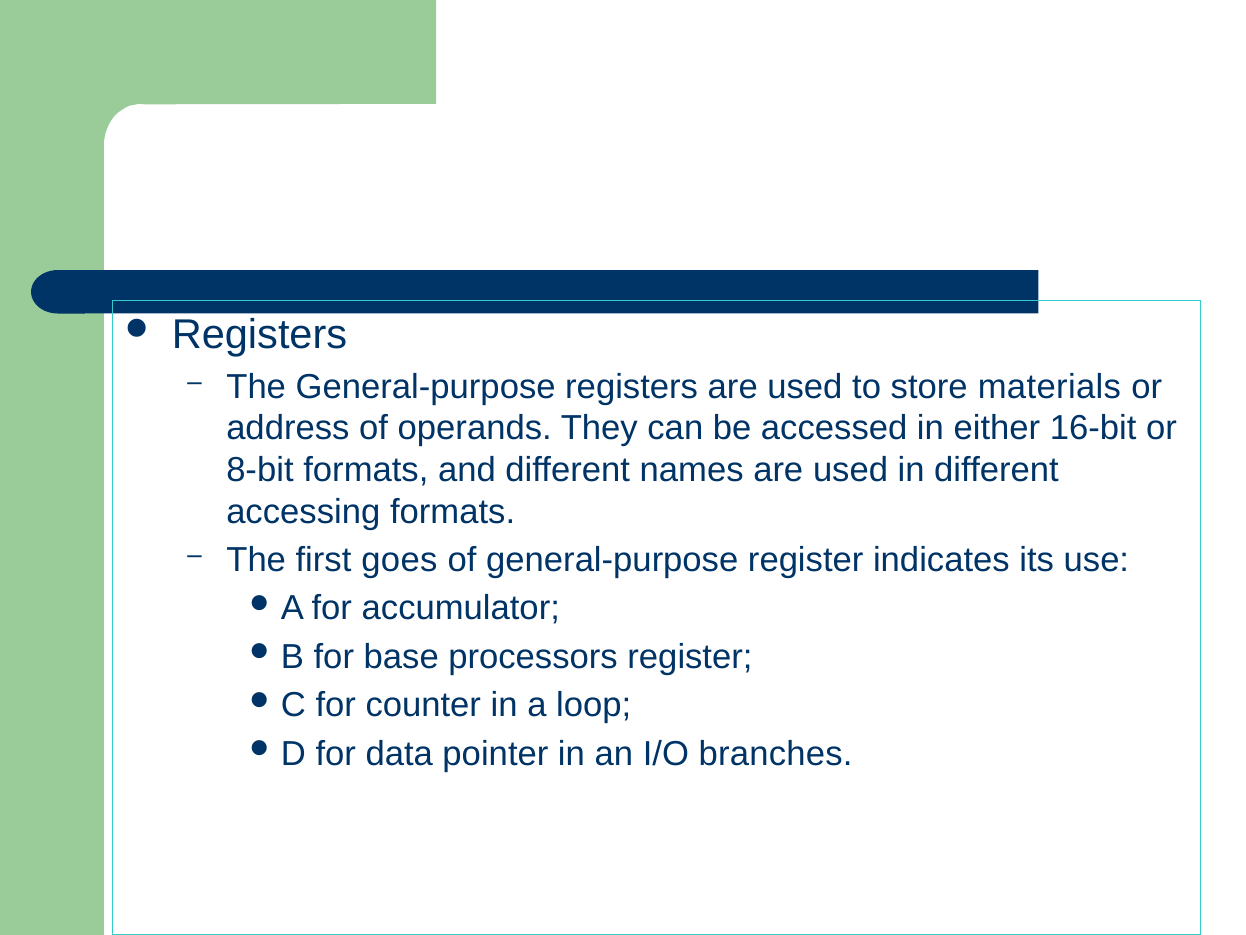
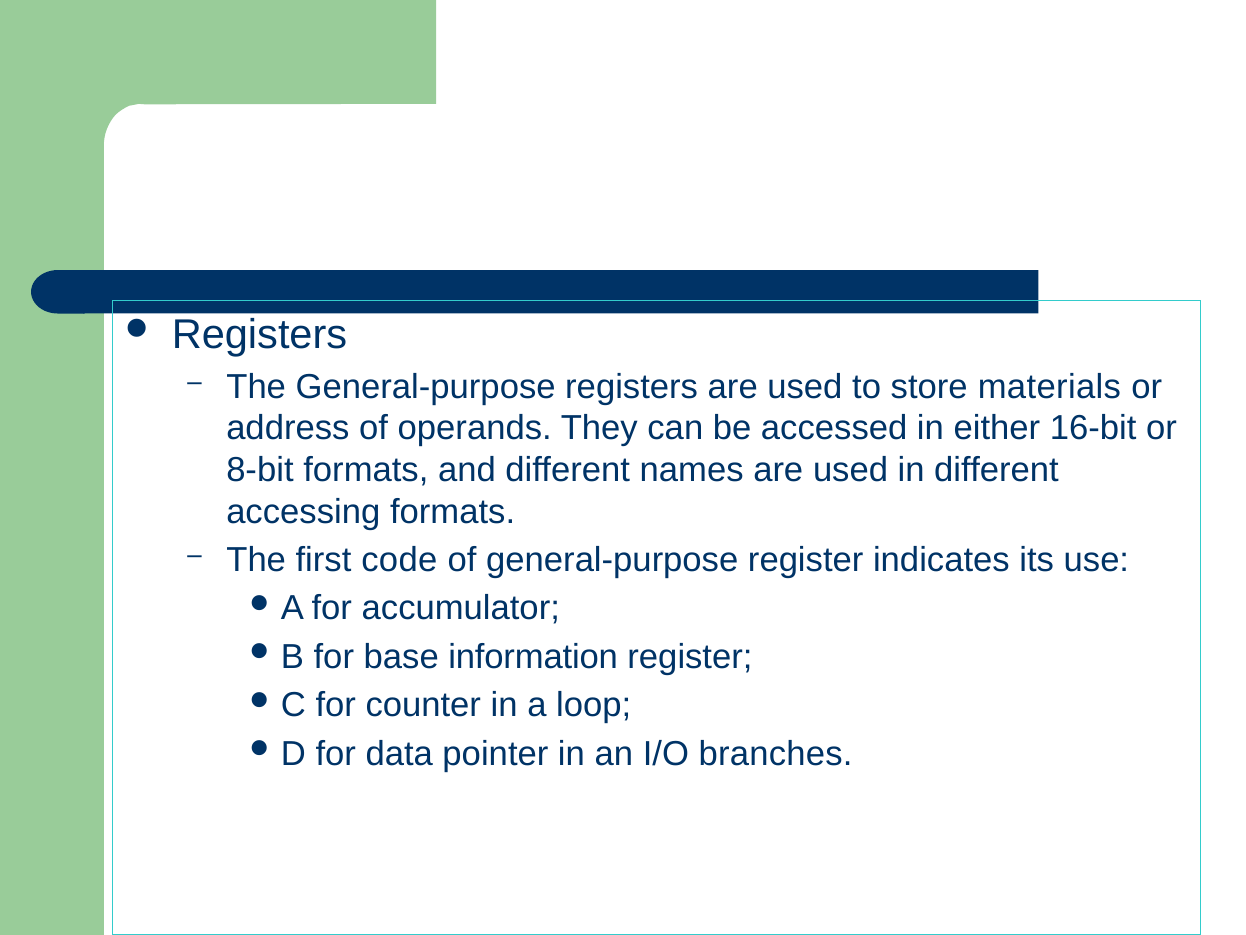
goes: goes -> code
processors: processors -> information
